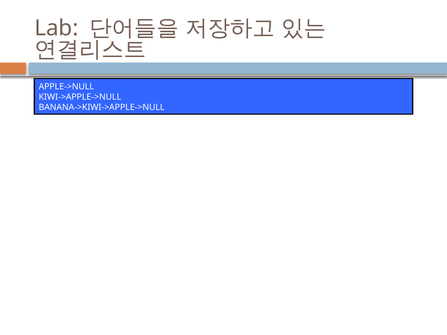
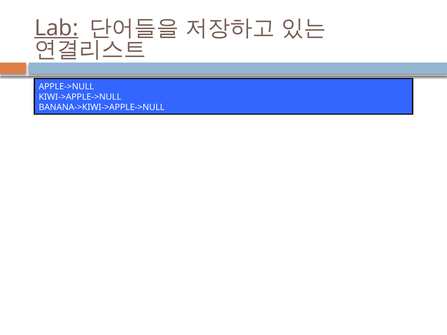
Lab underline: none -> present
